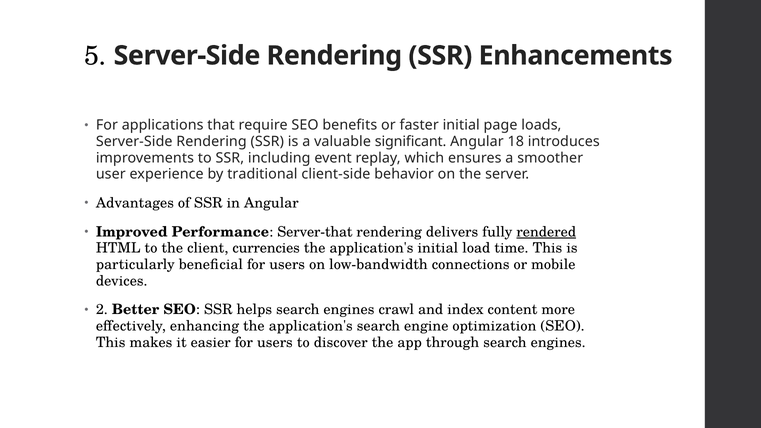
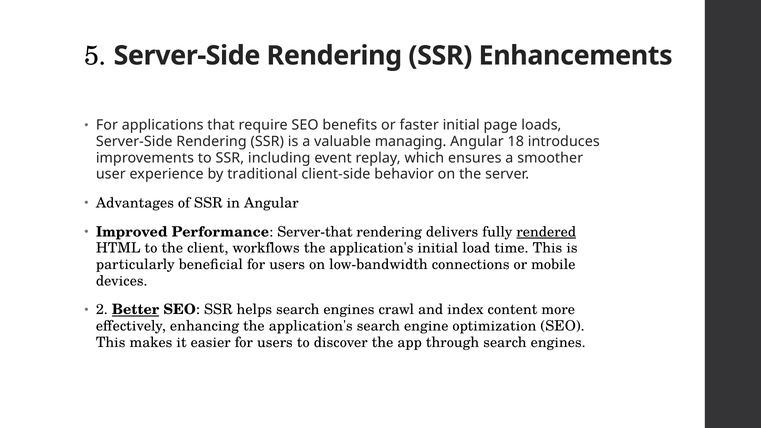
significant: significant -> managing
currencies: currencies -> workflows
Better underline: none -> present
